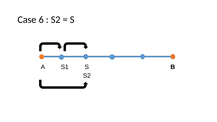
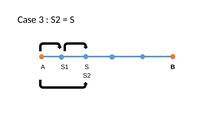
6: 6 -> 3
